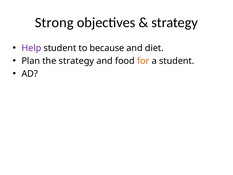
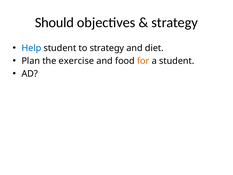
Strong: Strong -> Should
Help colour: purple -> blue
to because: because -> strategy
the strategy: strategy -> exercise
